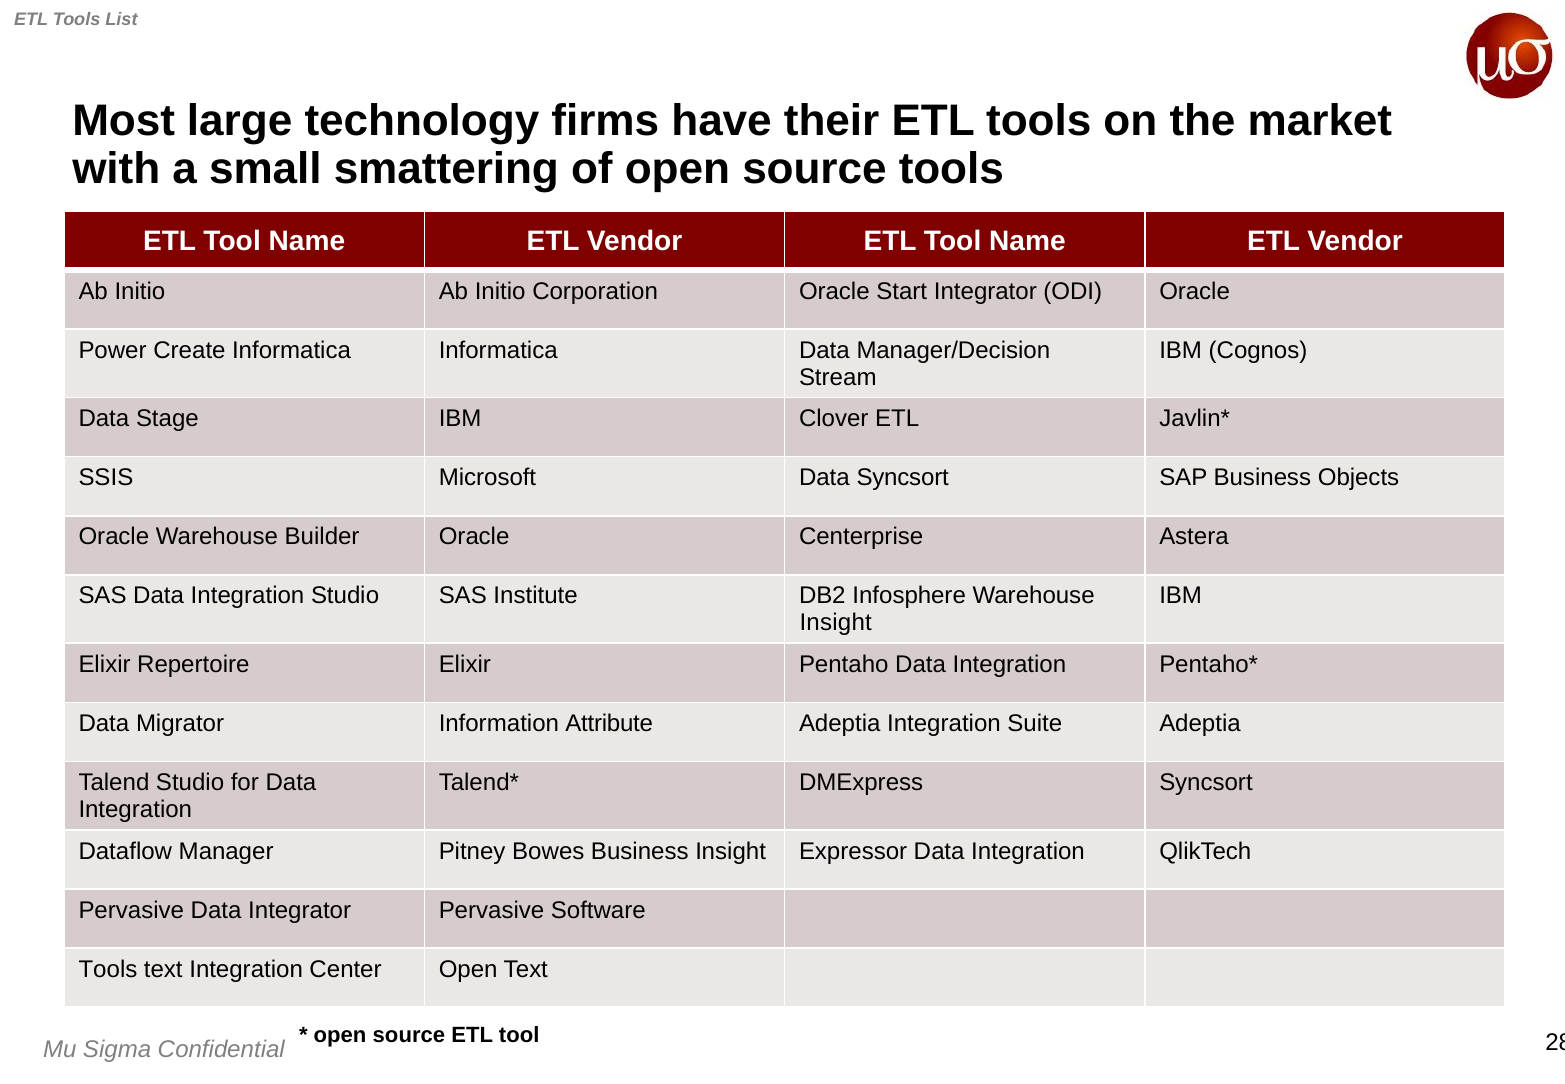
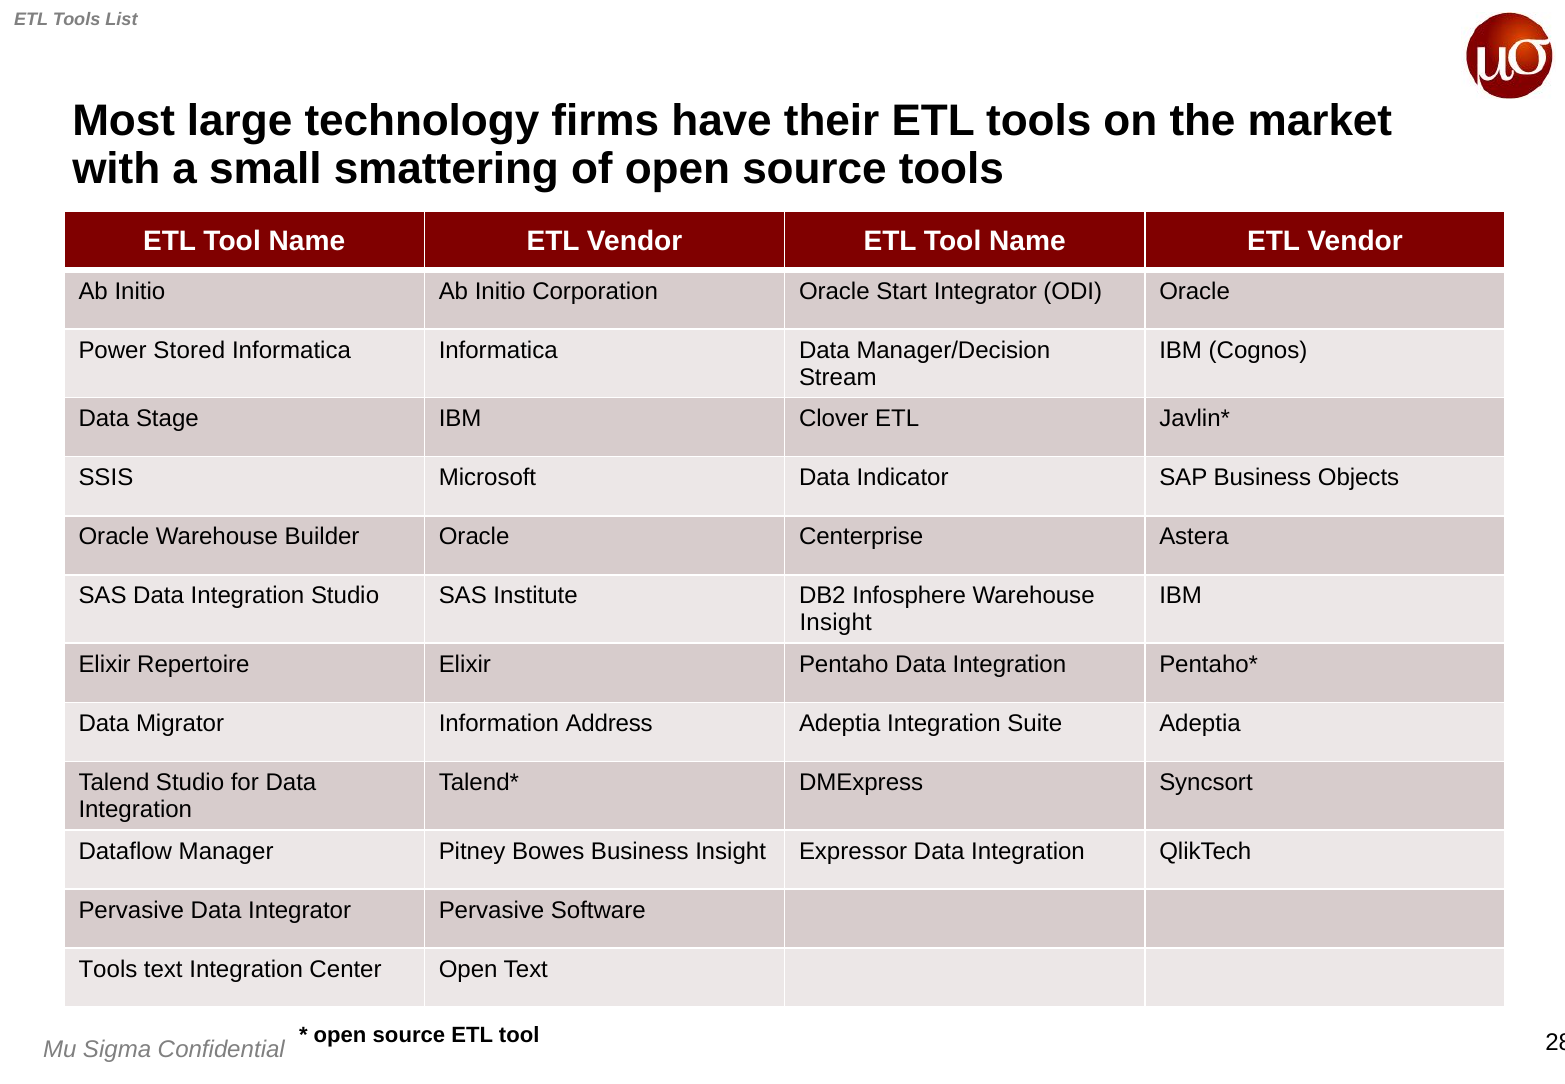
Create: Create -> Stored
Data Syncsort: Syncsort -> Indicator
Attribute: Attribute -> Address
